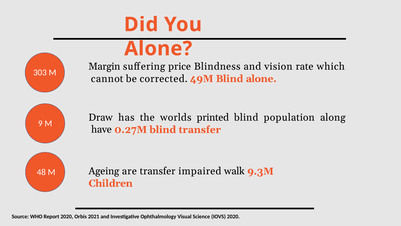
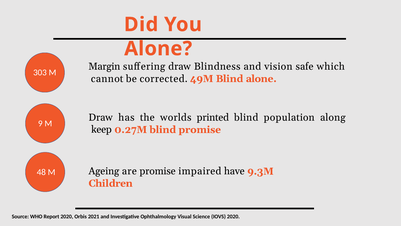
suffering price: price -> draw
rate: rate -> safe
have: have -> keep
blind transfer: transfer -> promise
are transfer: transfer -> promise
walk: walk -> have
